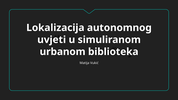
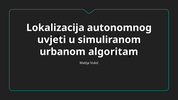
biblioteka: biblioteka -> algoritam
